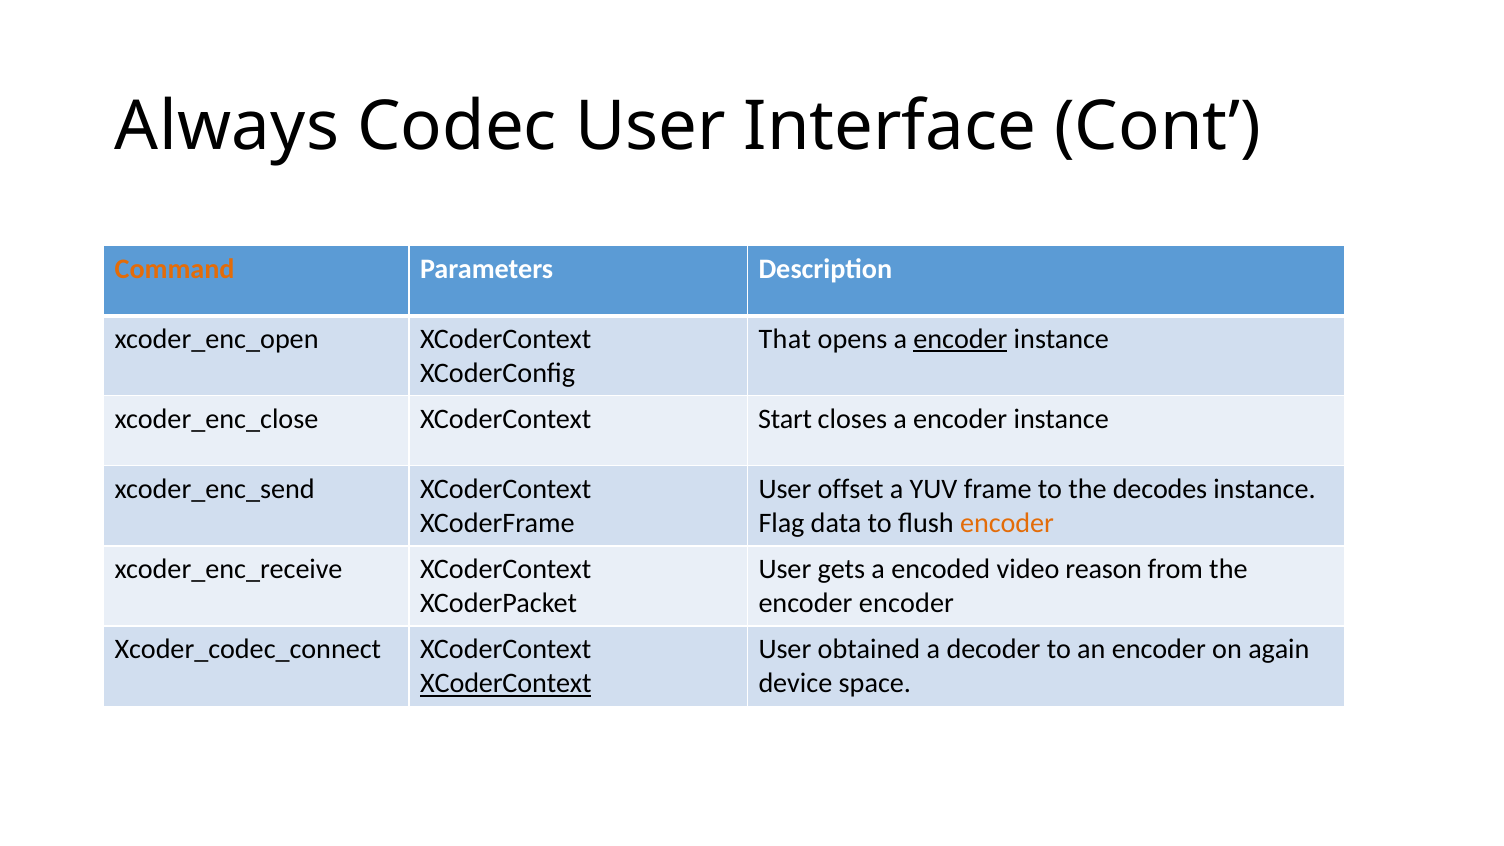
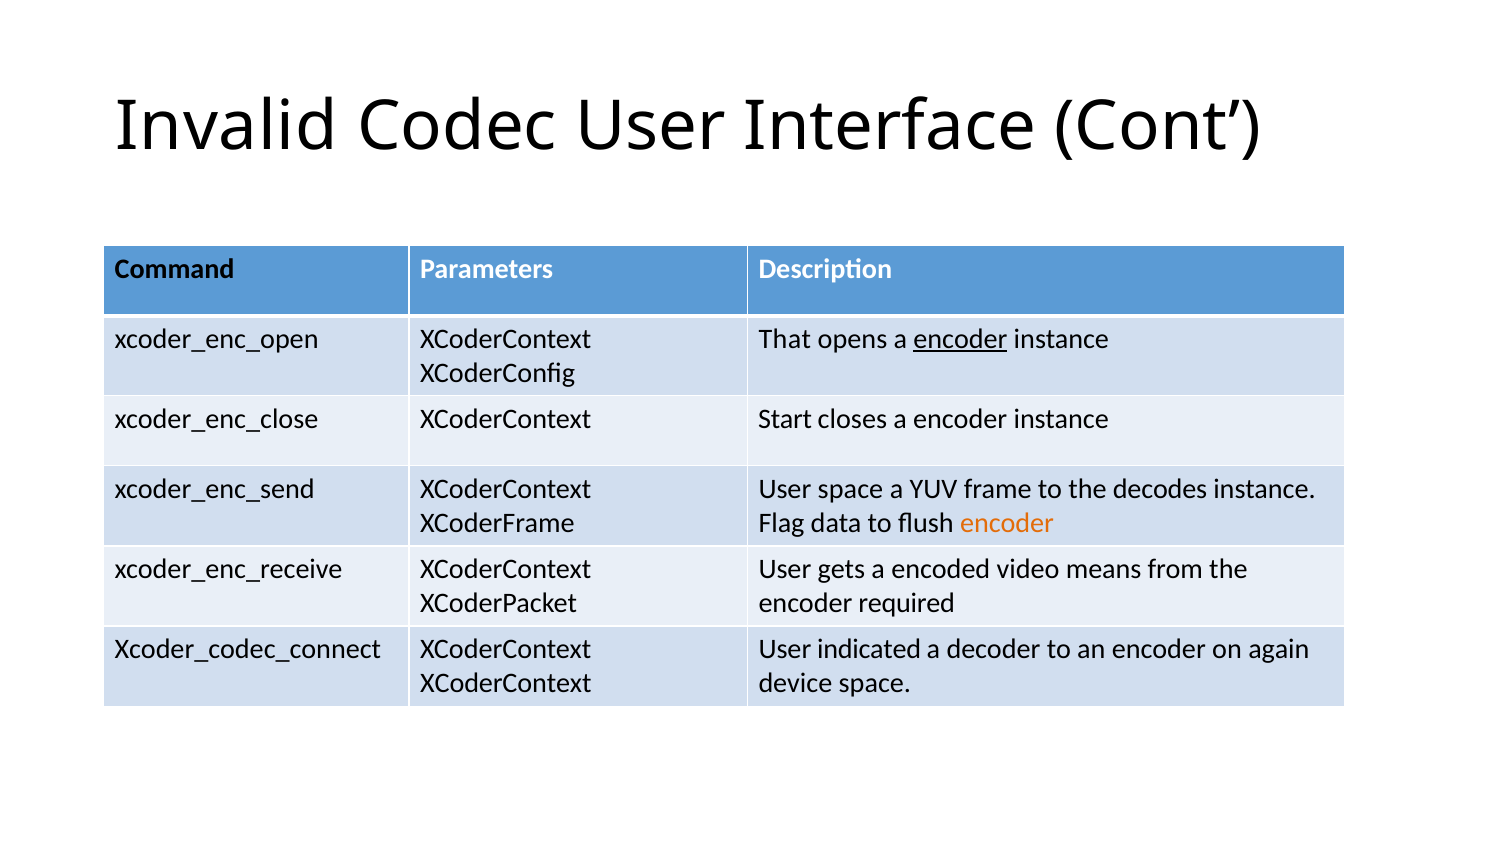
Always: Always -> Invalid
Command colour: orange -> black
User offset: offset -> space
reason: reason -> means
encoder encoder: encoder -> required
obtained: obtained -> indicated
XCoderContext at (506, 684) underline: present -> none
